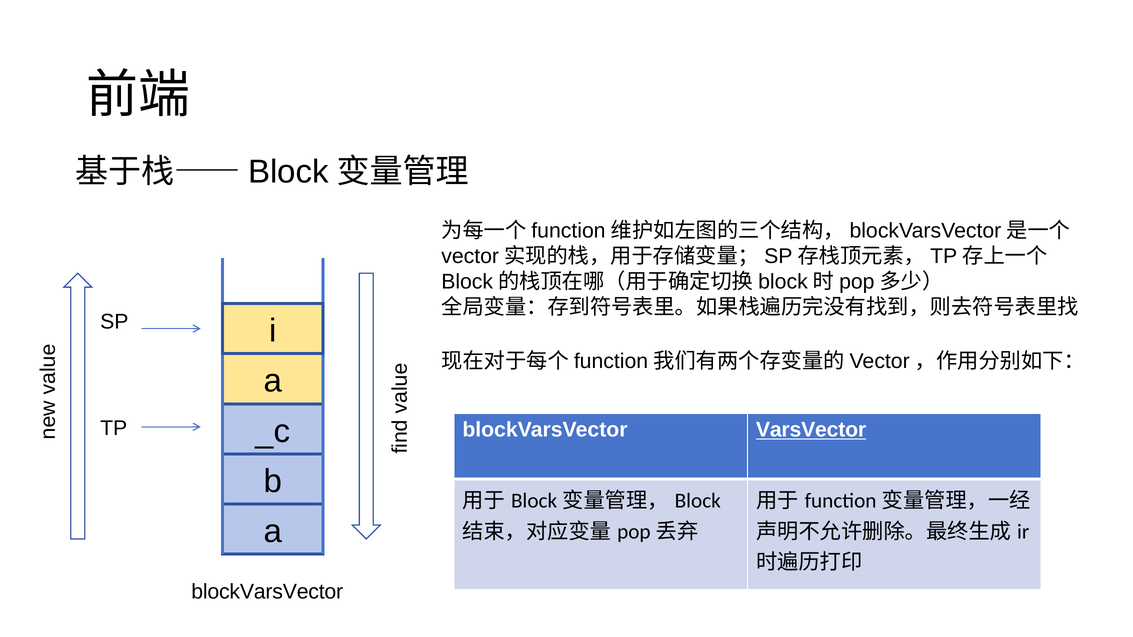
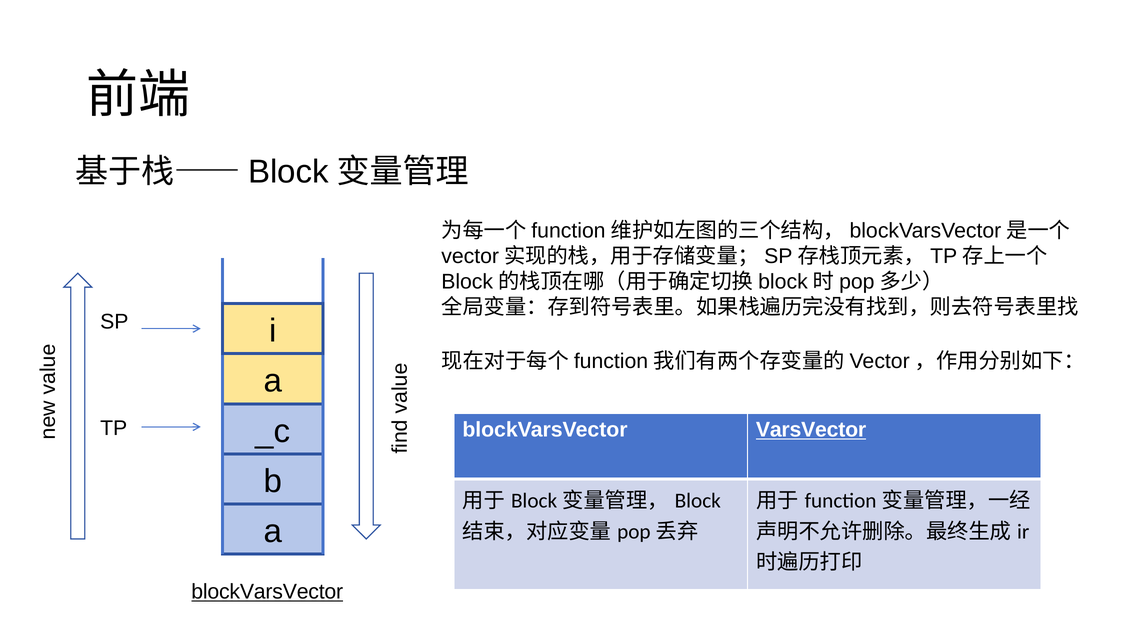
blockVarsVector at (267, 592) underline: none -> present
